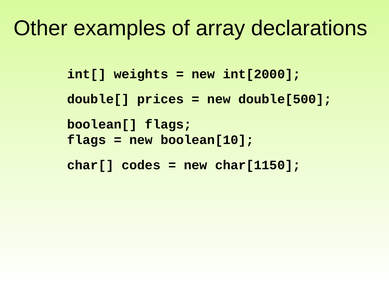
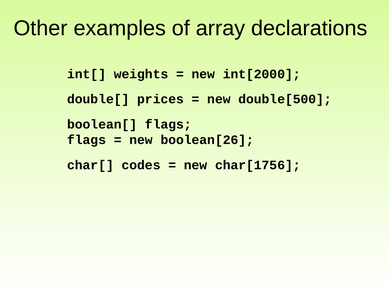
boolean[10: boolean[10 -> boolean[26
char[1150: char[1150 -> char[1756
